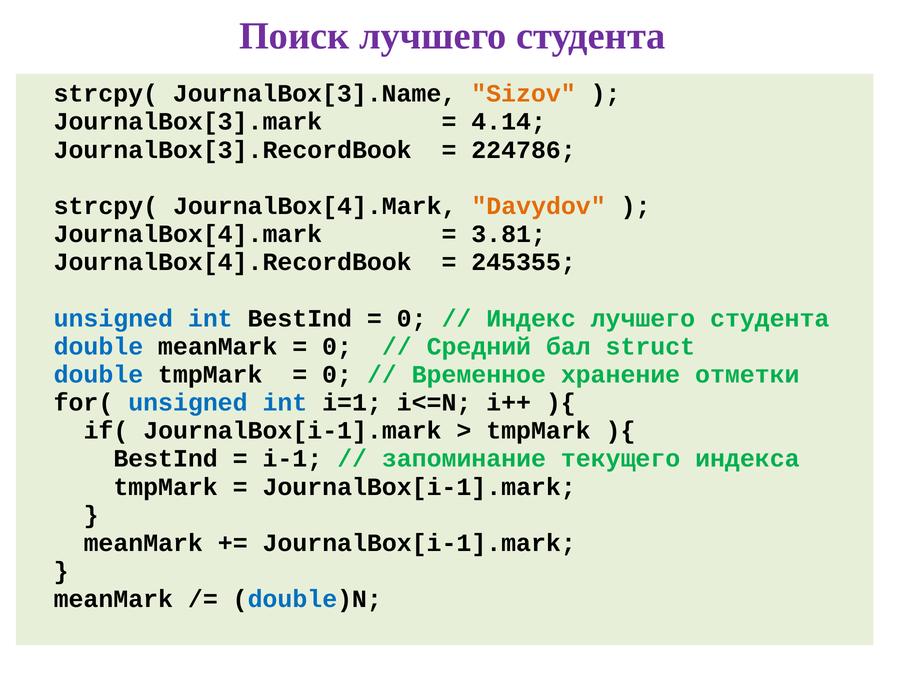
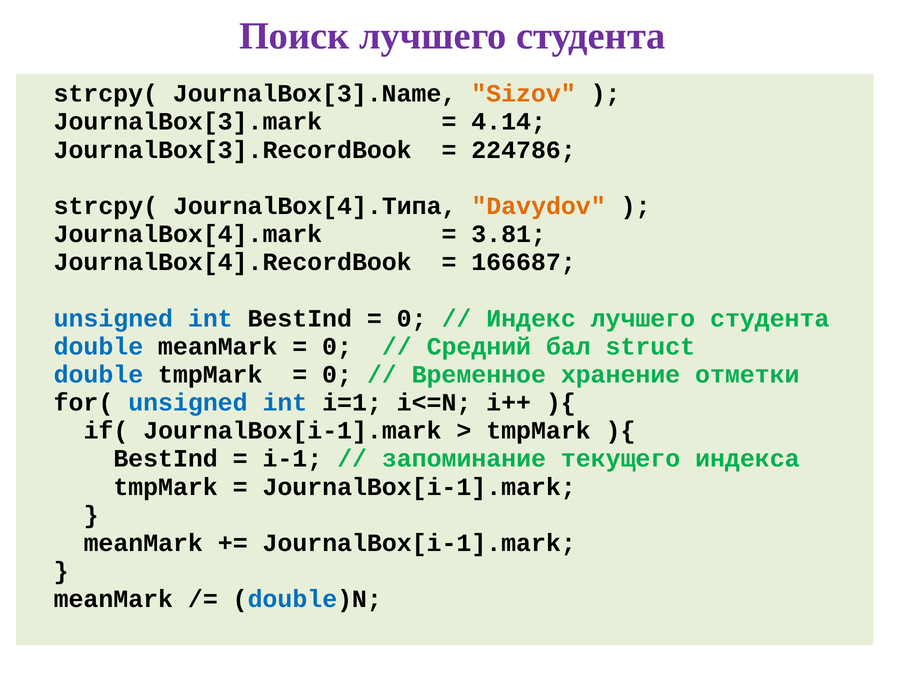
strcpy( JournalBox[4].Mark: JournalBox[4].Mark -> JournalBox[4].Типа
245355: 245355 -> 166687
